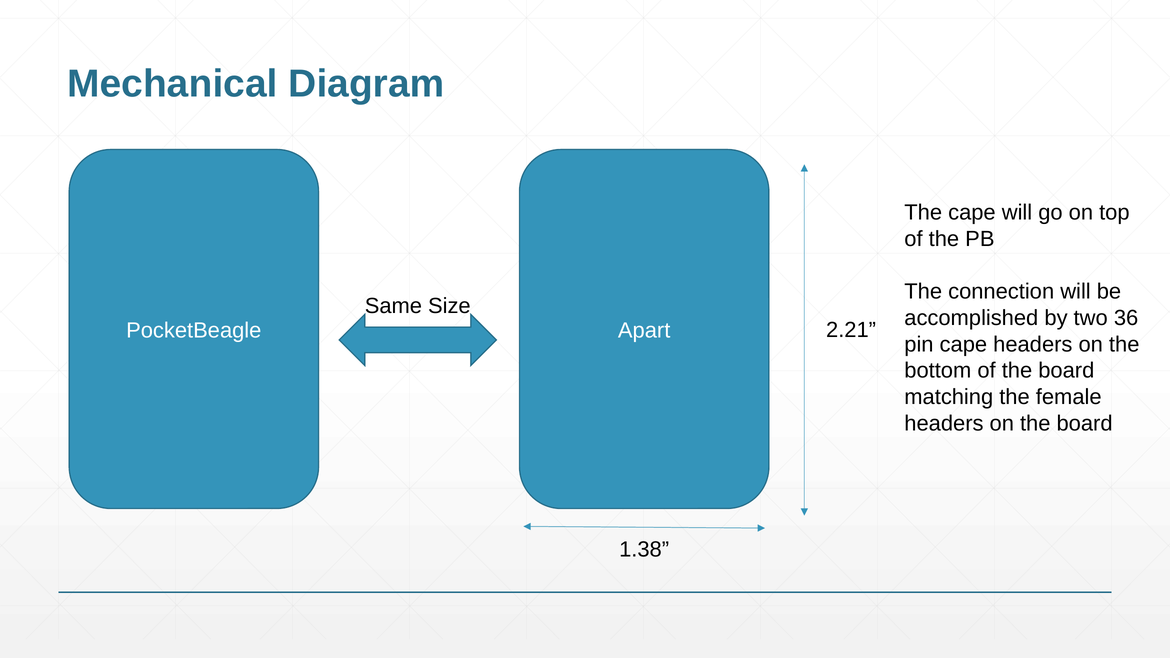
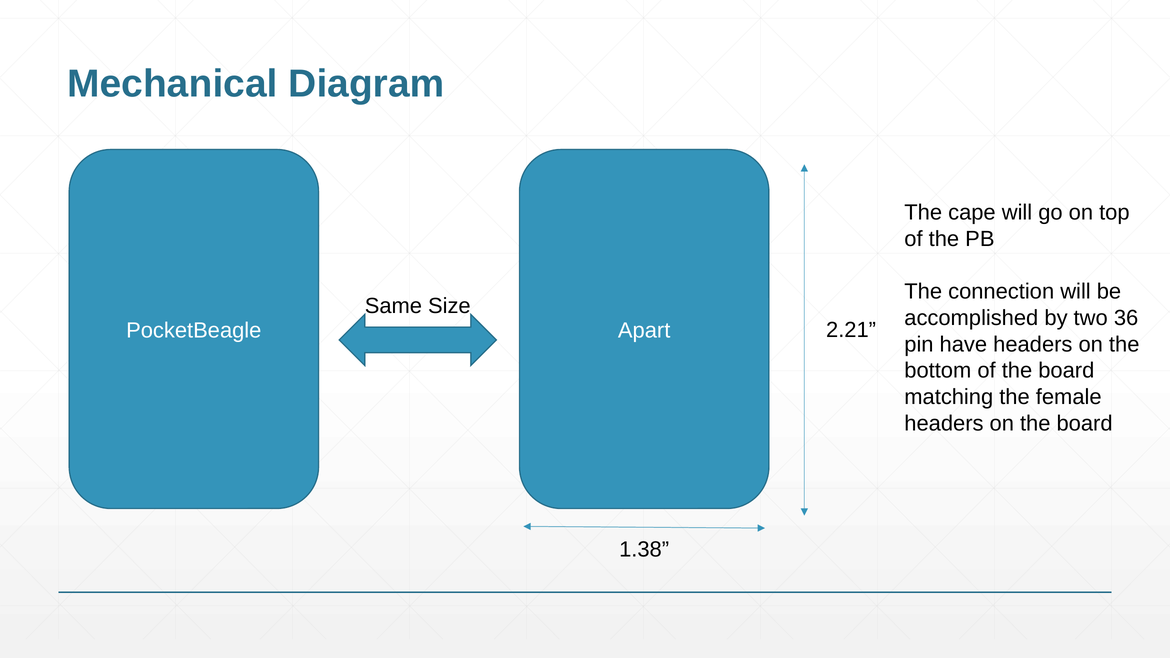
pin cape: cape -> have
